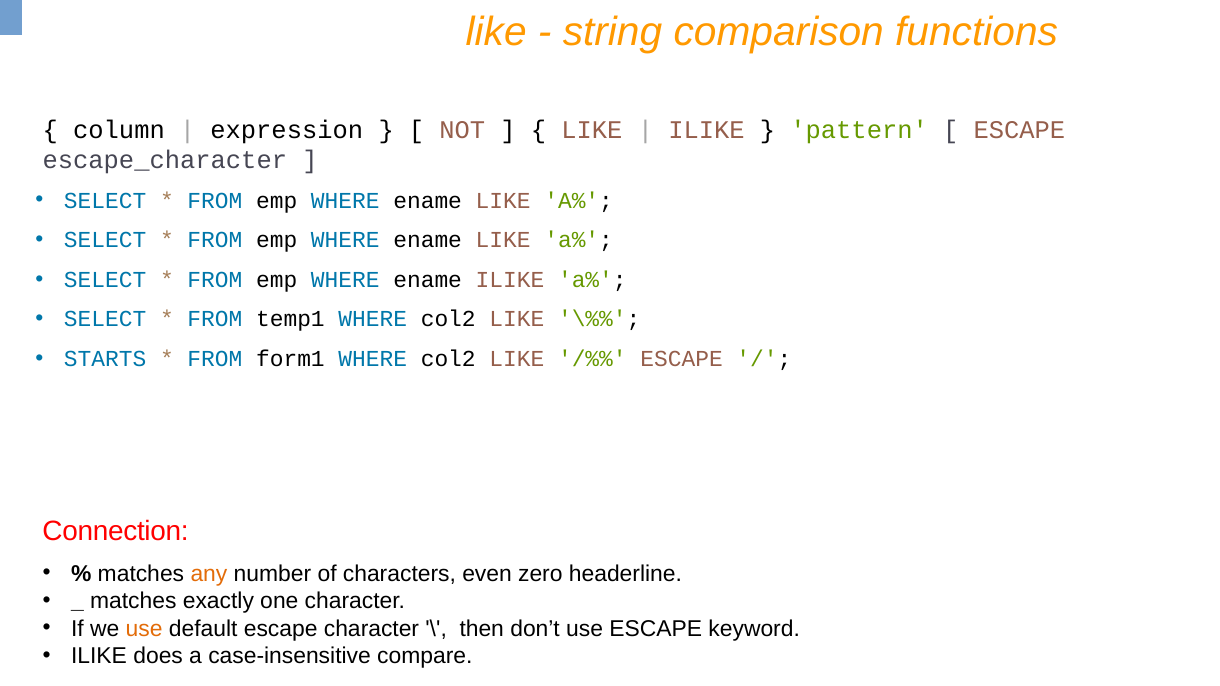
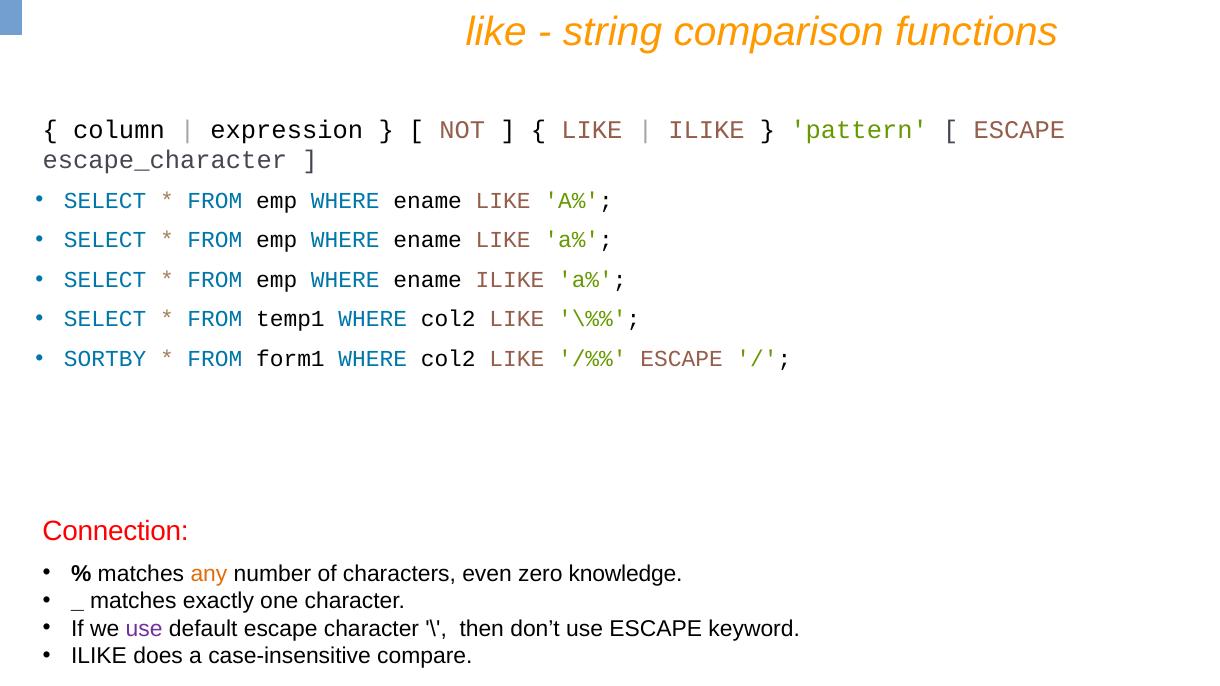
STARTS: STARTS -> SORTBY
headerline: headerline -> knowledge
use at (144, 629) colour: orange -> purple
